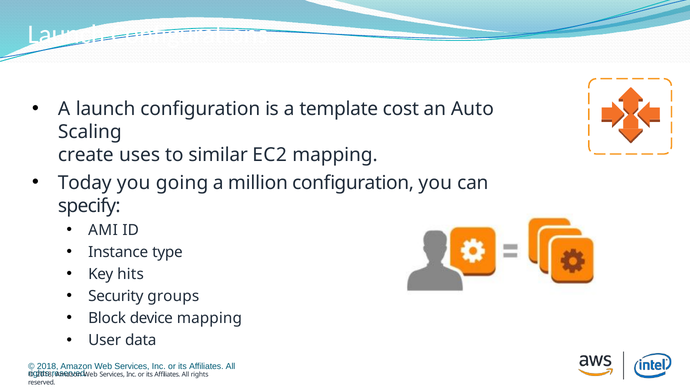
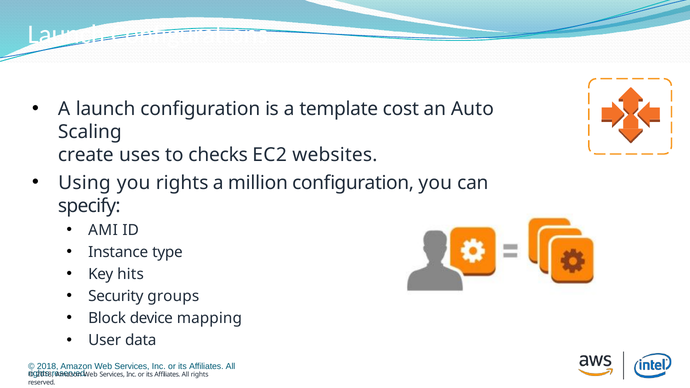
similar: similar -> checks
EC2 mapping: mapping -> websites
Today: Today -> Using
you going: going -> rights
